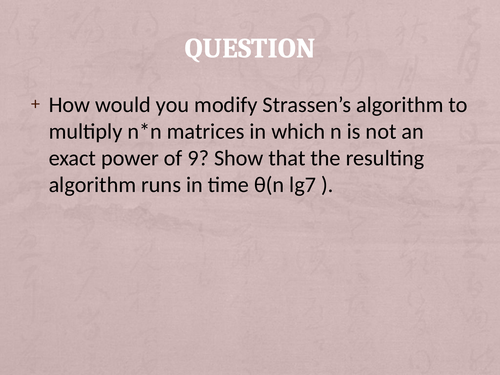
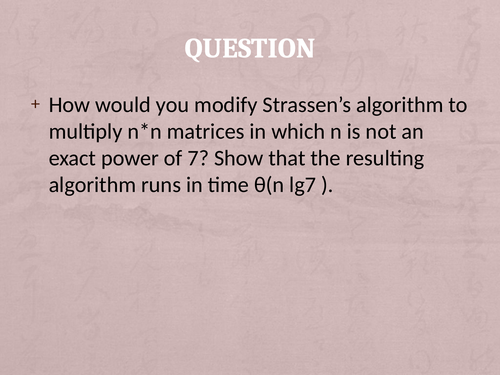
9: 9 -> 7
